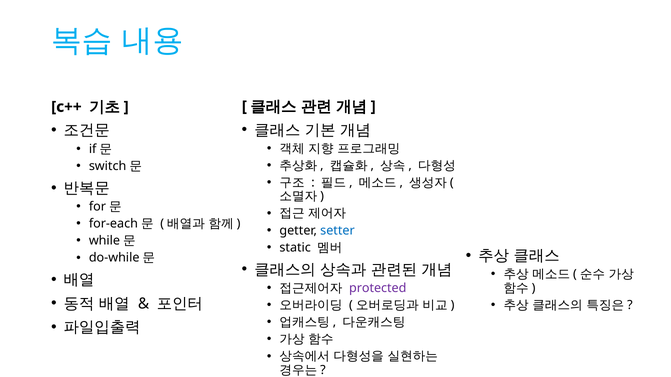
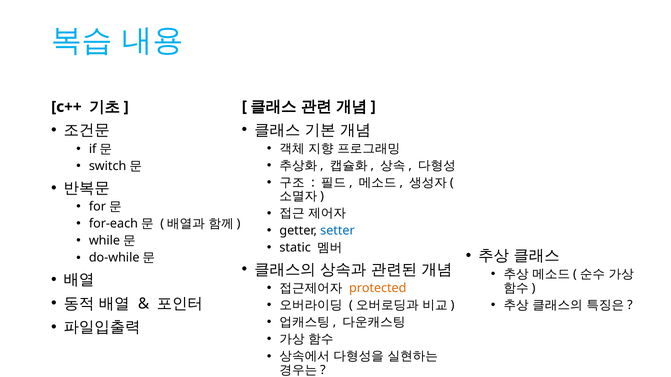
protected colour: purple -> orange
